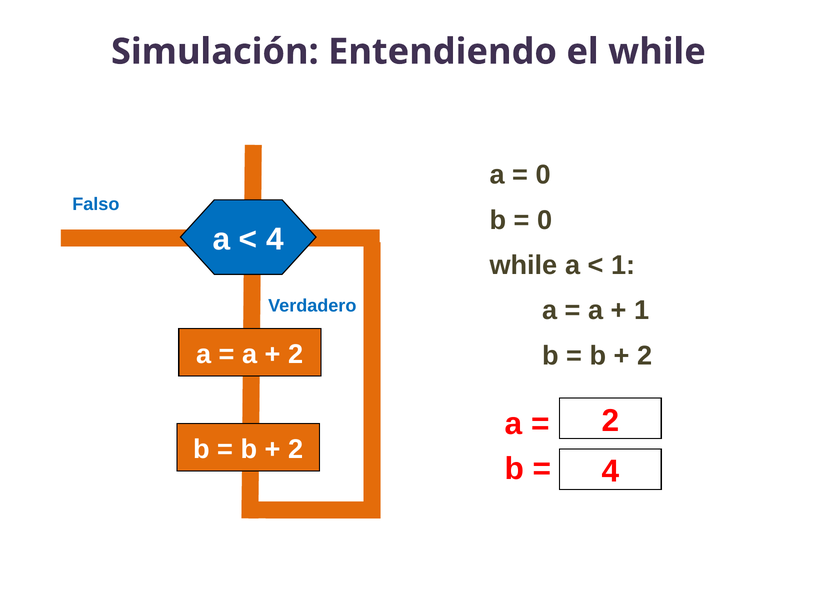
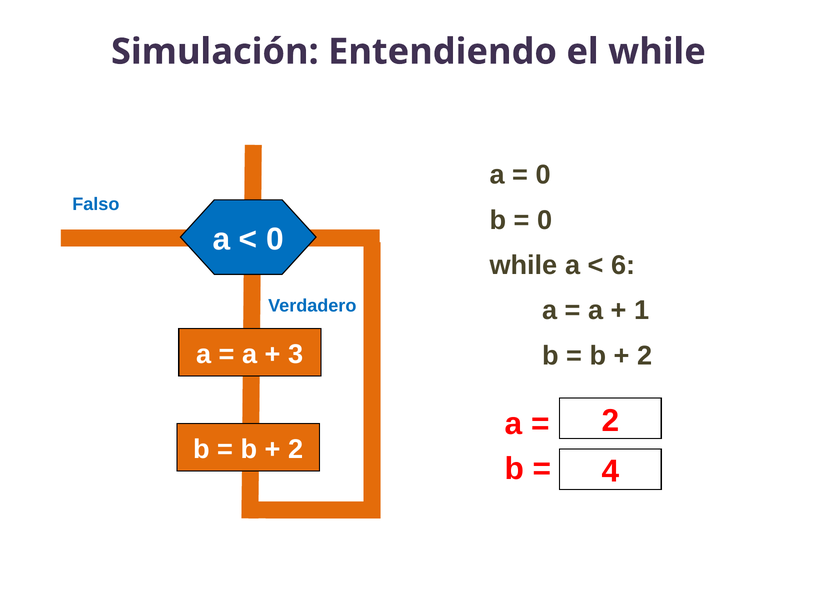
4 at (275, 239): 4 -> 0
1 at (623, 265): 1 -> 6
2 at (296, 355): 2 -> 3
